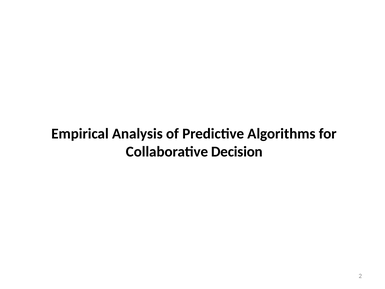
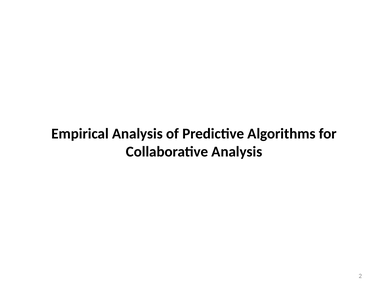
Collaborative Decision: Decision -> Analysis
